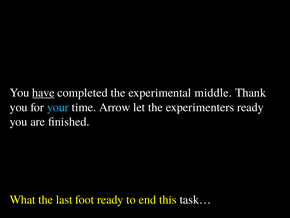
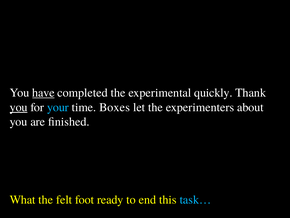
middle: middle -> quickly
you at (19, 107) underline: none -> present
Arrow: Arrow -> Boxes
experimenters ready: ready -> about
last: last -> felt
task… colour: white -> light blue
